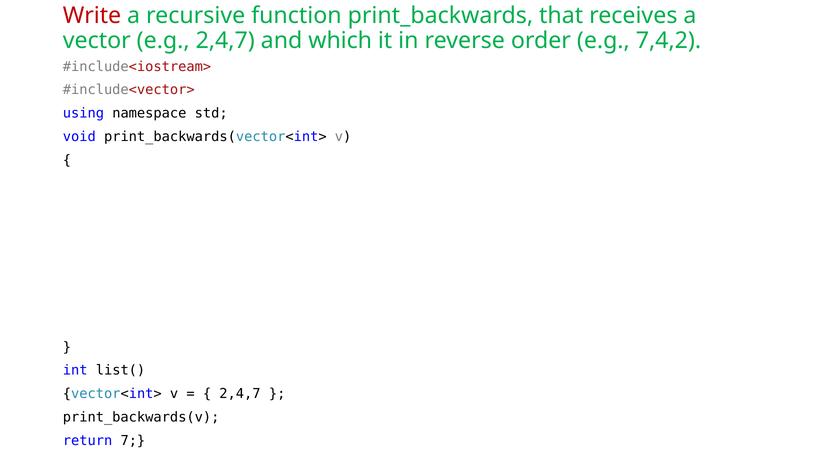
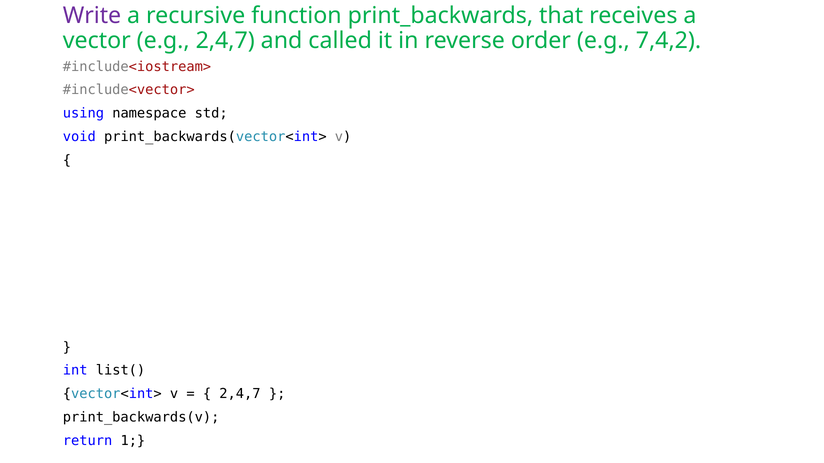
Write colour: red -> purple
which: which -> called
7: 7 -> 1
